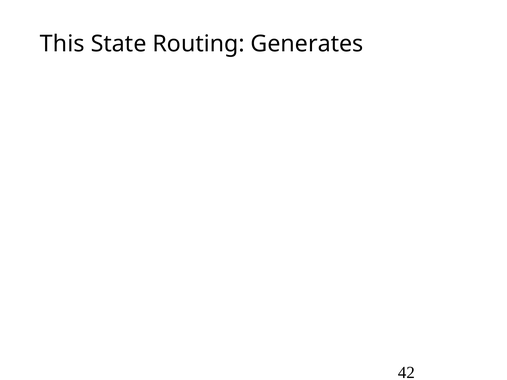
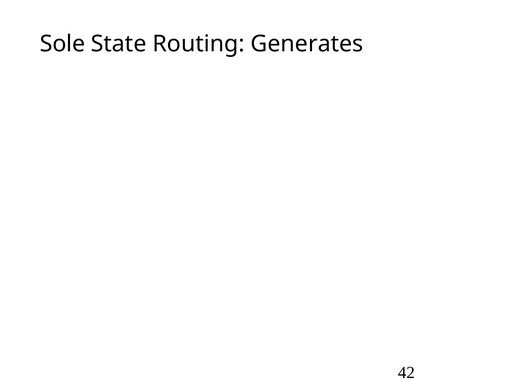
This: This -> Sole
